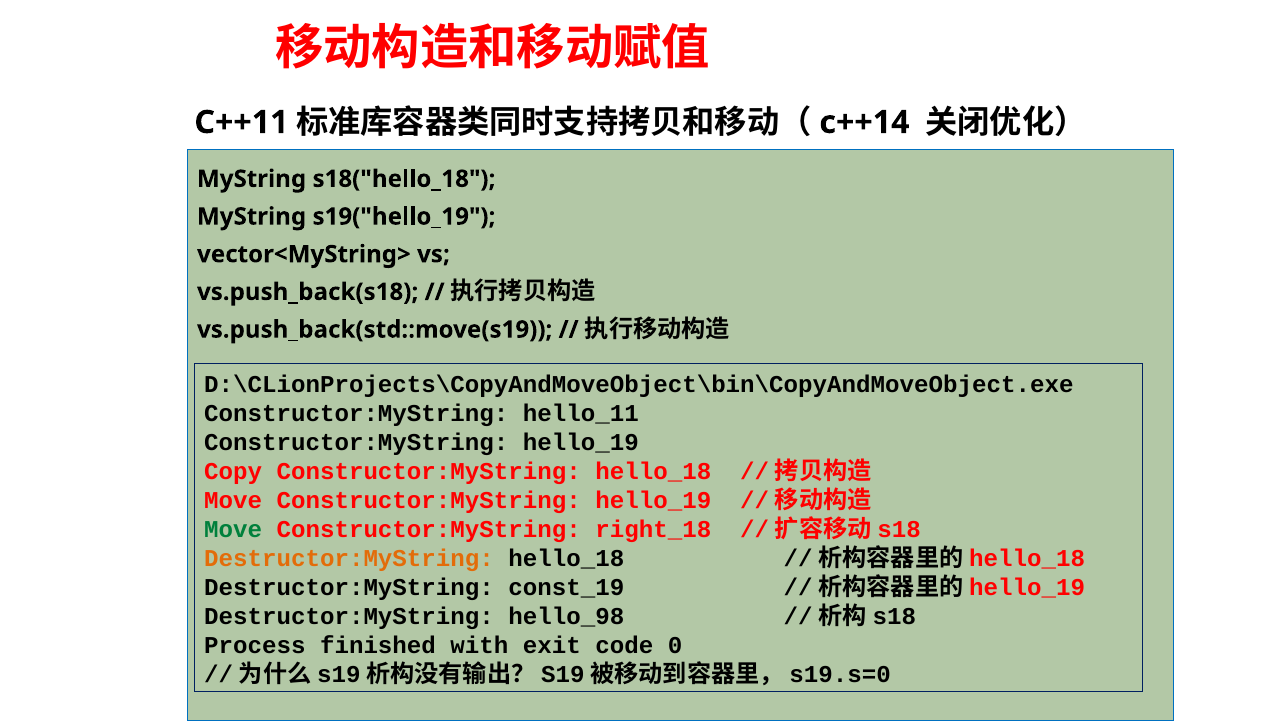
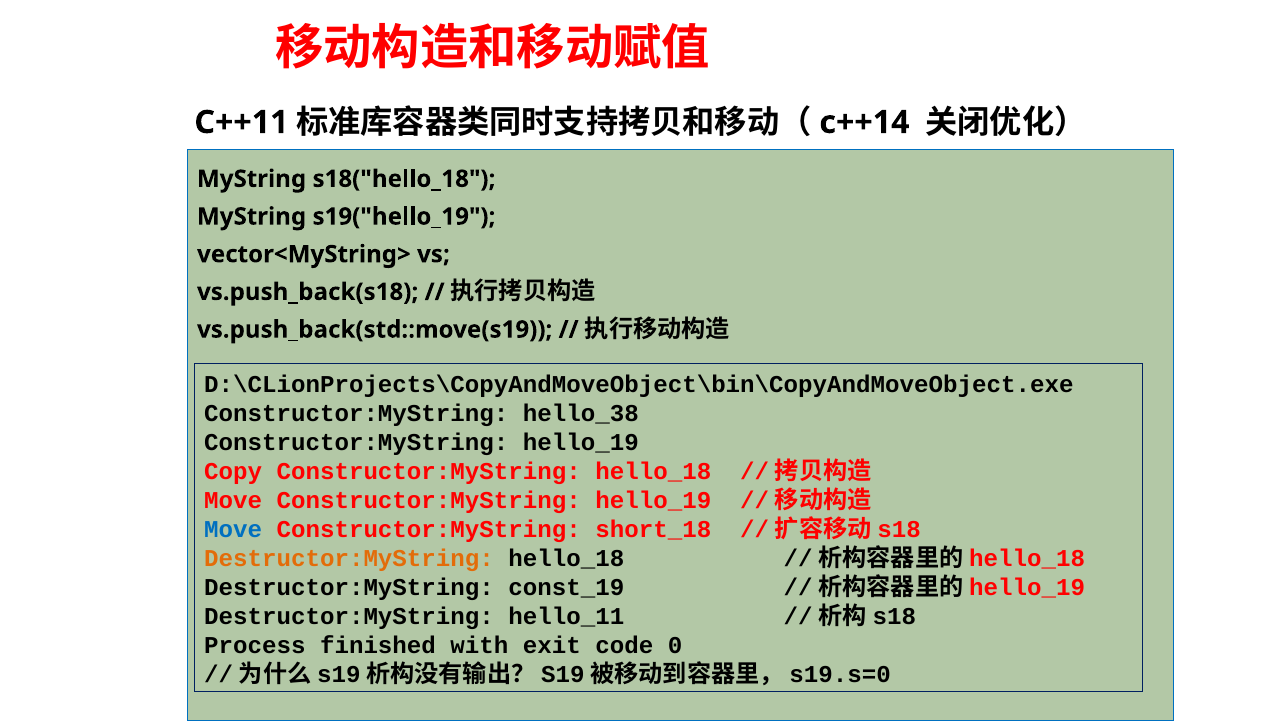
hello_11: hello_11 -> hello_38
Move at (233, 529) colour: green -> blue
right_18: right_18 -> short_18
hello_98: hello_98 -> hello_11
